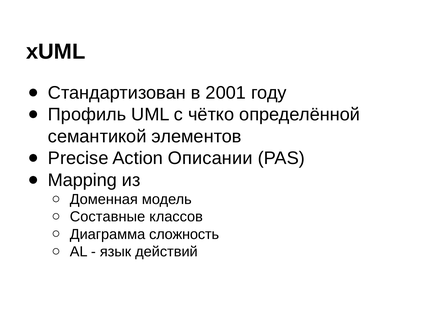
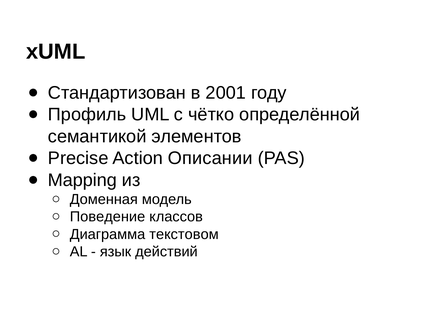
Составные: Составные -> Поведение
сложность: сложность -> текстовом
